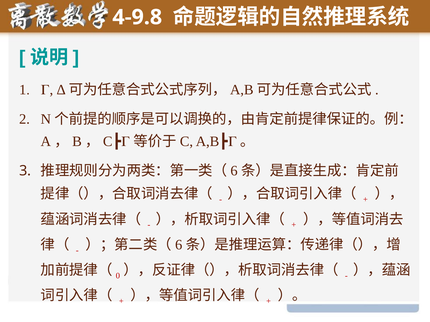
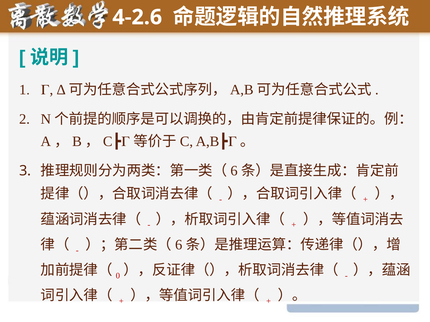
4-9.8: 4-9.8 -> 4-2.6
